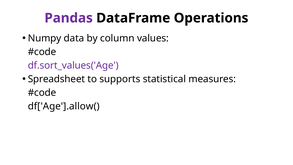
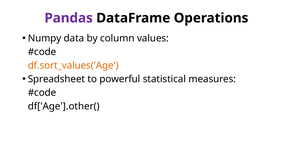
df.sort_values('Age colour: purple -> orange
supports: supports -> powerful
df['Age'].allow(: df['Age'].allow( -> df['Age'].other(
